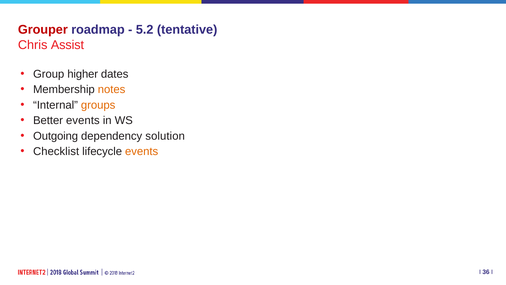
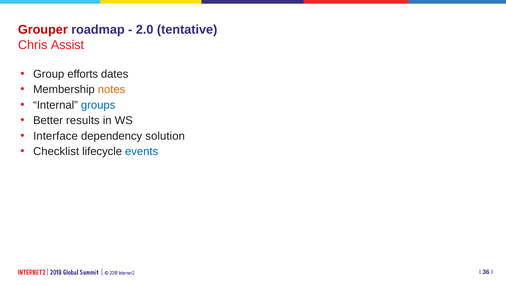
5.2: 5.2 -> 2.0
higher: higher -> efforts
groups colour: orange -> blue
Better events: events -> results
Outgoing: Outgoing -> Interface
events at (142, 151) colour: orange -> blue
